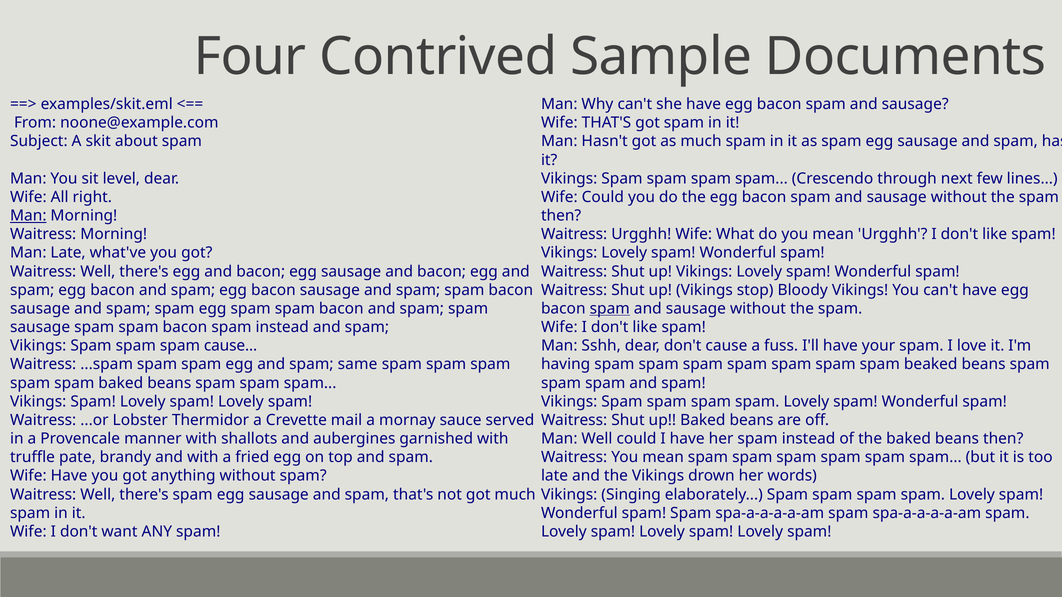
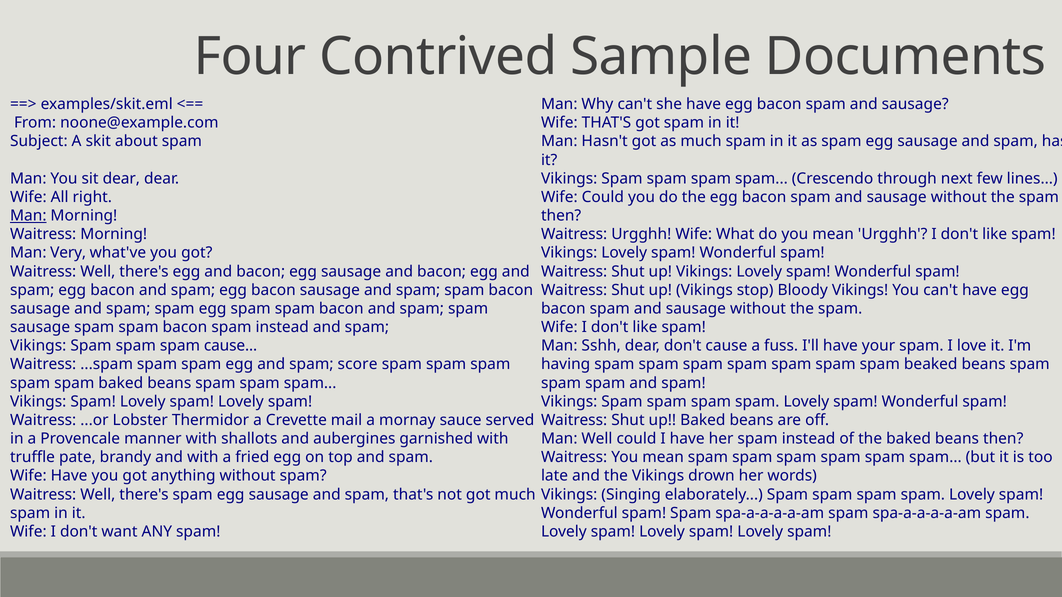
sit level: level -> dear
Man Late: Late -> Very
spam at (610, 309) underline: present -> none
same: same -> score
